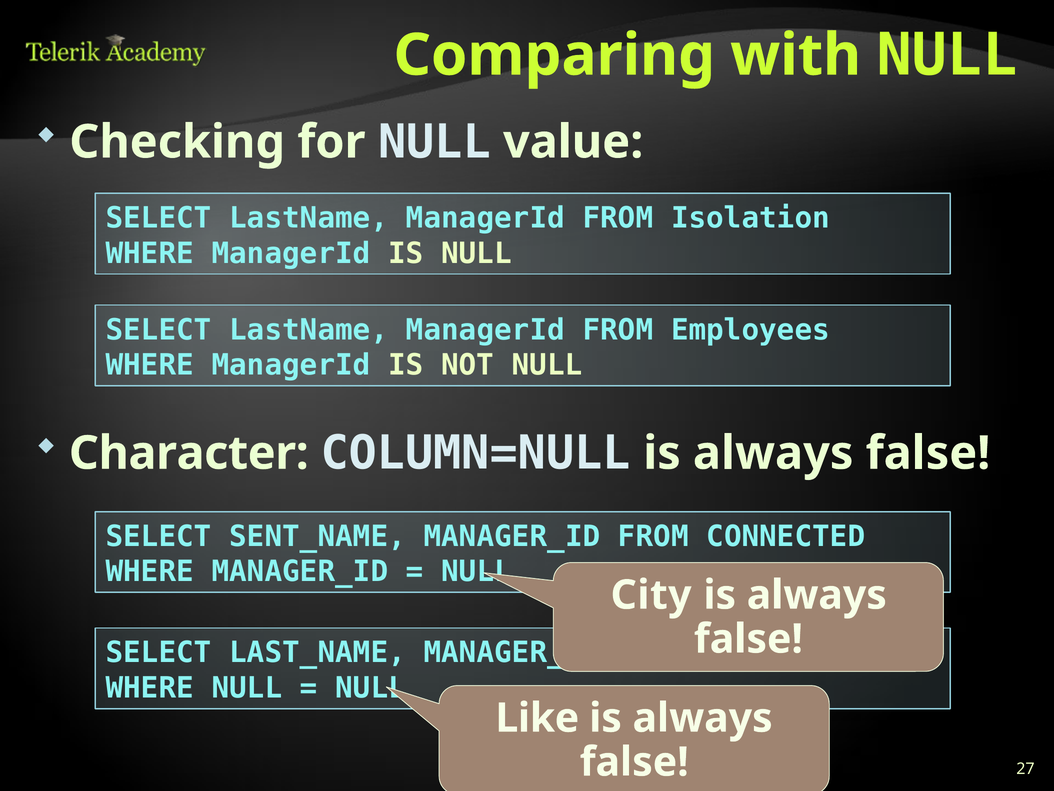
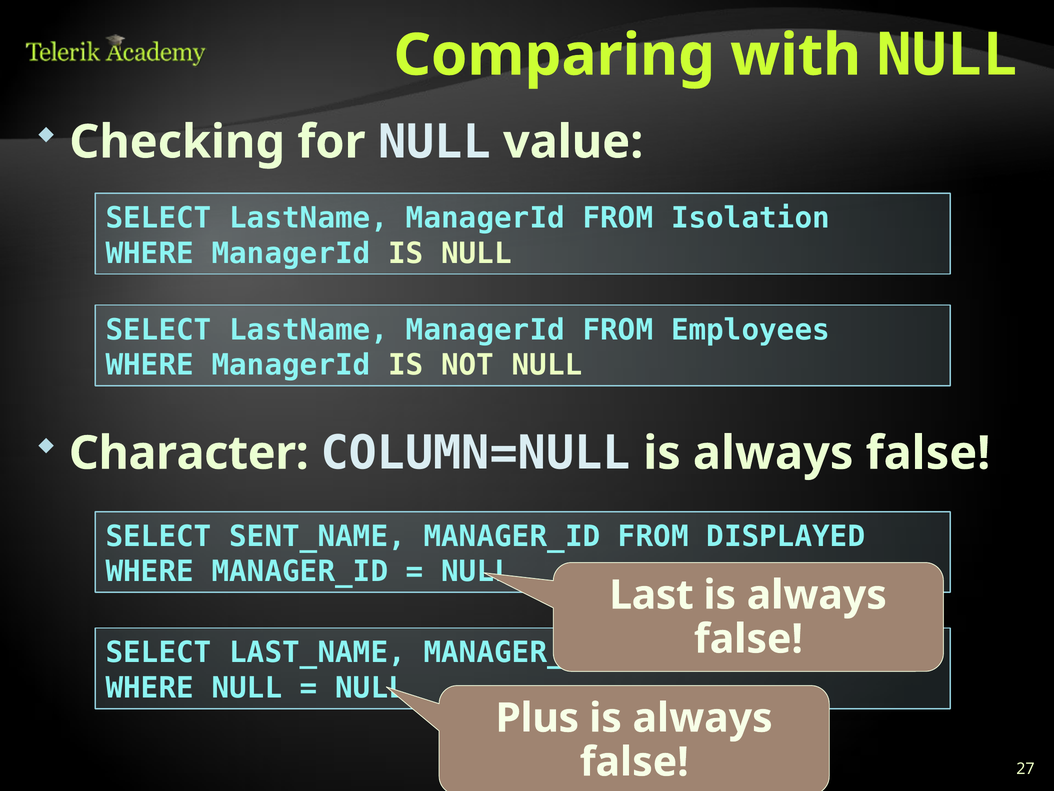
CONNECTED: CONNECTED -> DISPLAYED
City: City -> Last
Like: Like -> Plus
